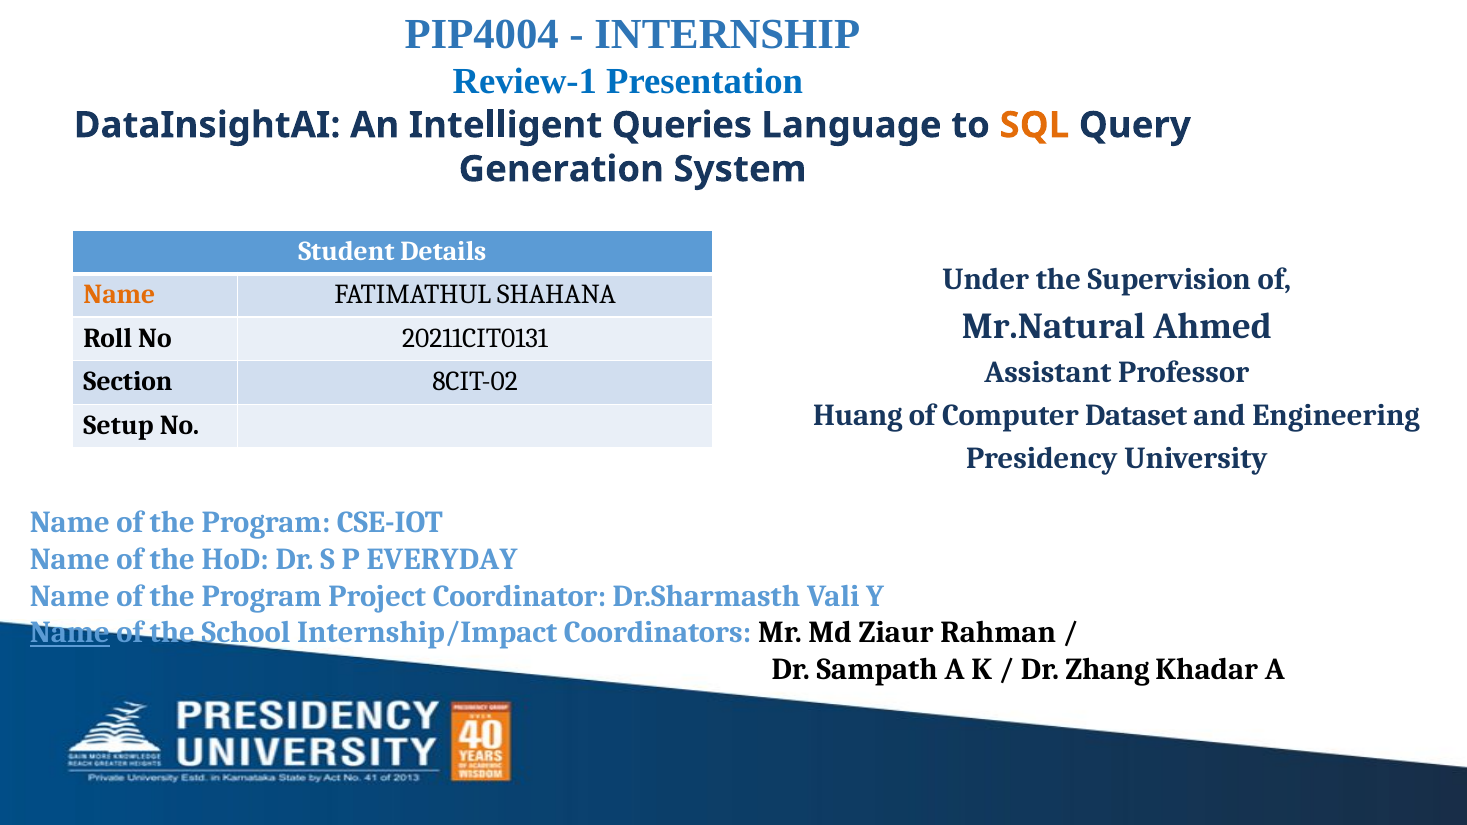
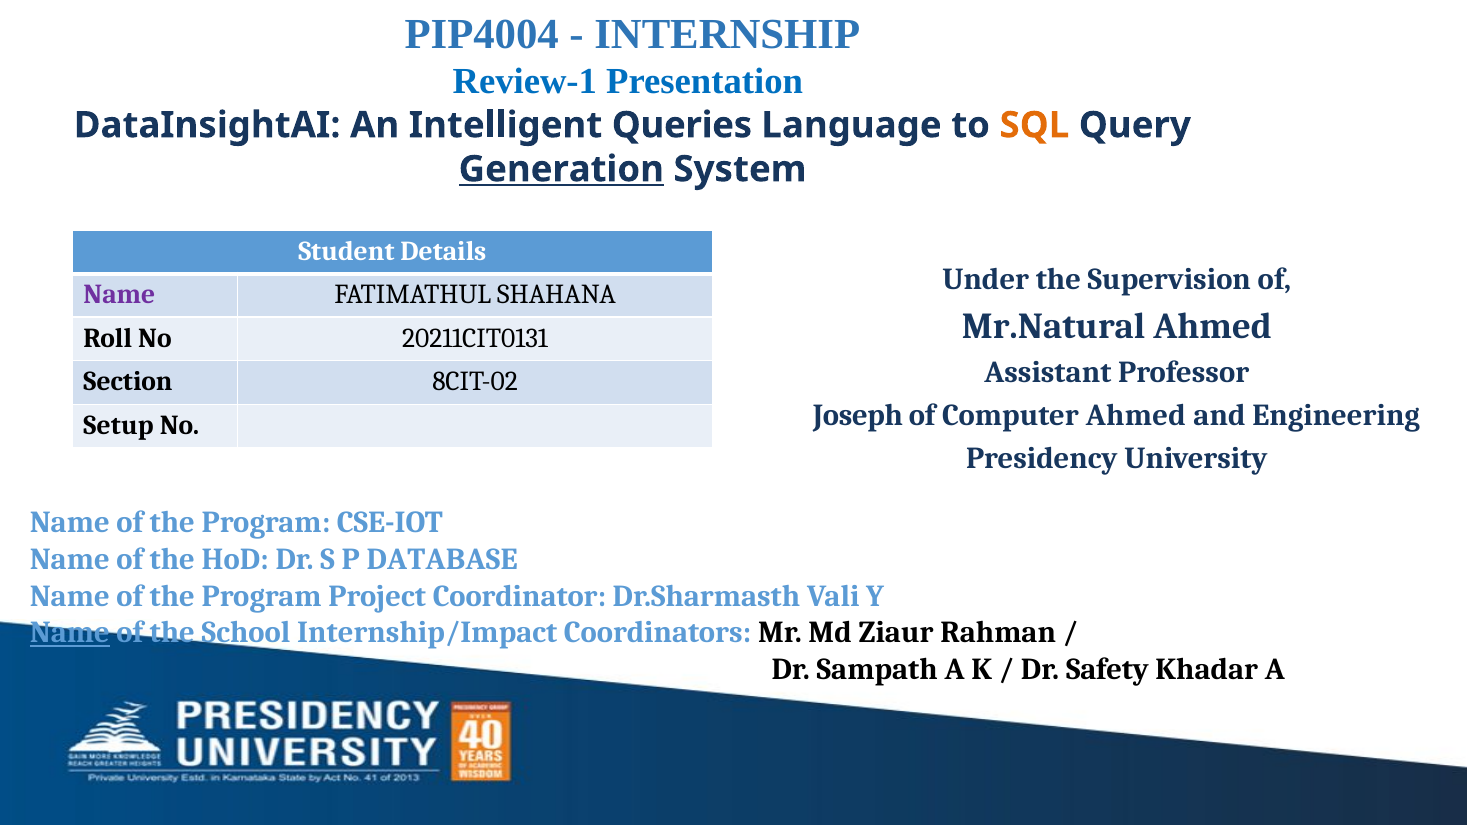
Generation underline: none -> present
Name at (119, 295) colour: orange -> purple
Huang: Huang -> Joseph
Computer Dataset: Dataset -> Ahmed
EVERYDAY: EVERYDAY -> DATABASE
Zhang: Zhang -> Safety
